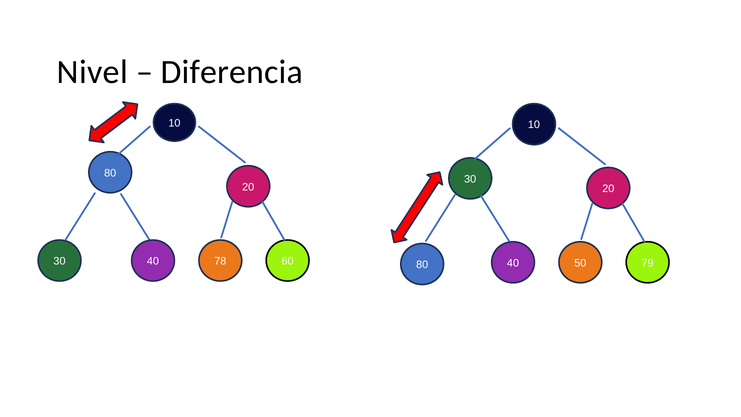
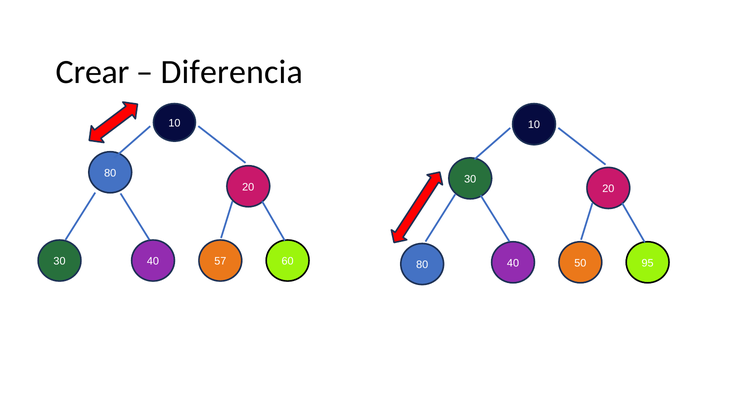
Nivel: Nivel -> Crear
78: 78 -> 57
79: 79 -> 95
